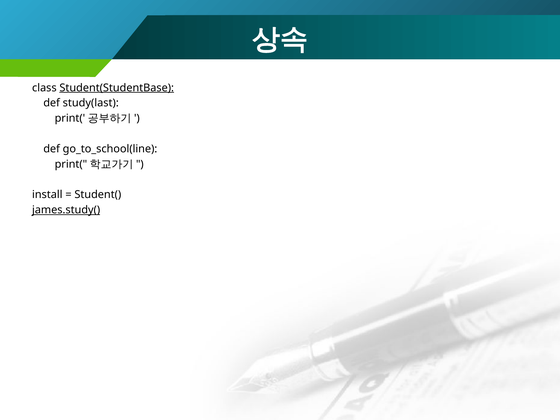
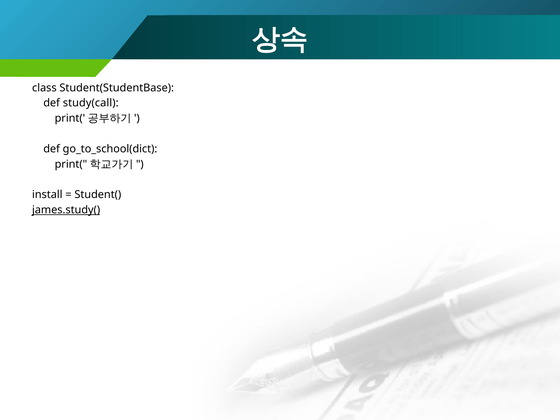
Student(StudentBase underline: present -> none
study(last: study(last -> study(call
go_to_school(line: go_to_school(line -> go_to_school(dict
